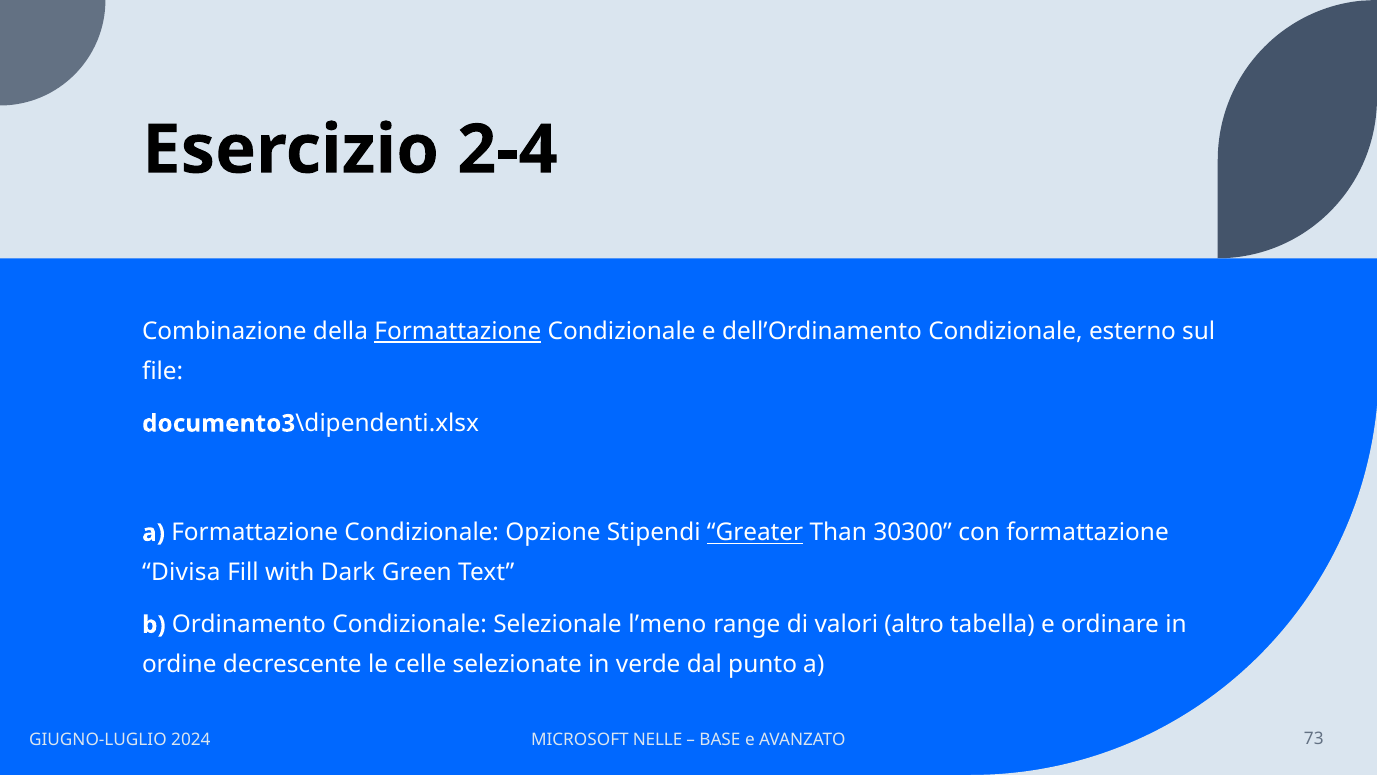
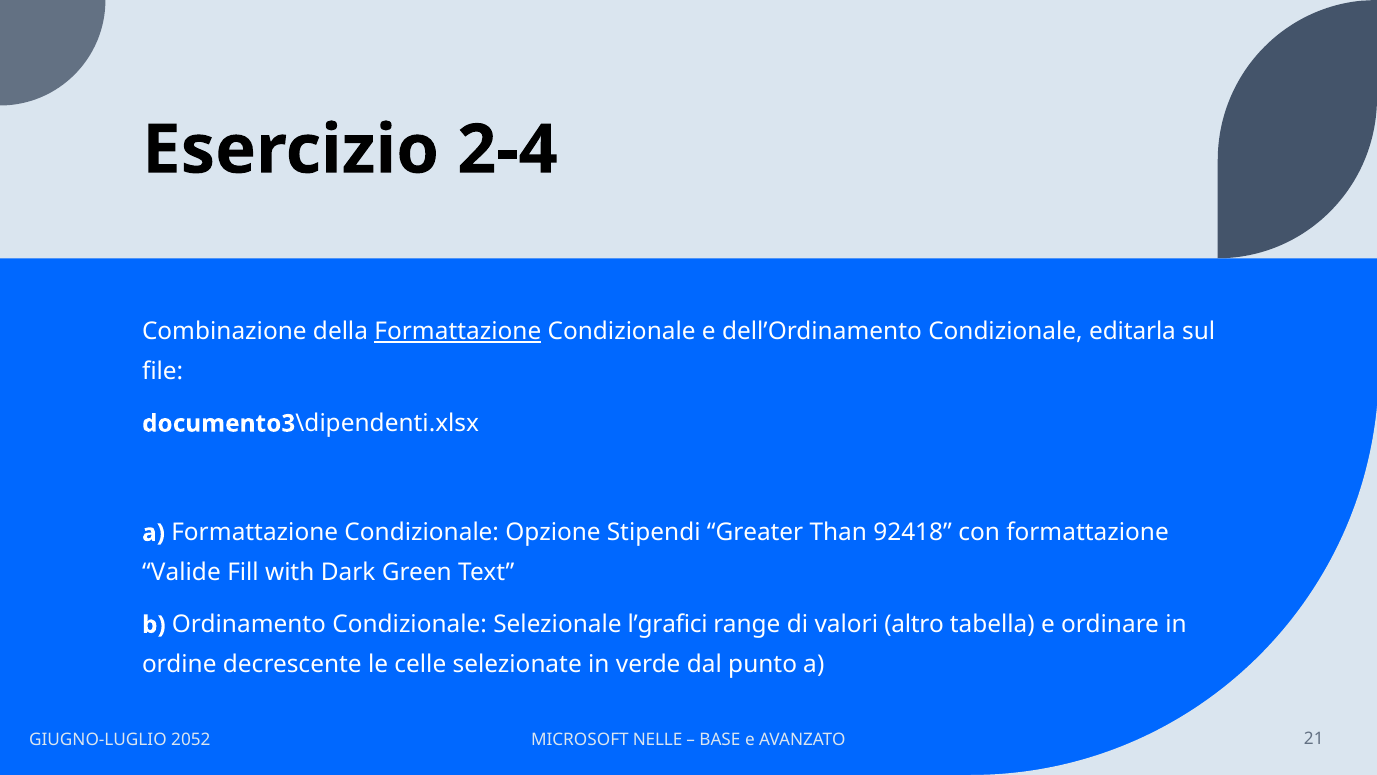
esterno: esterno -> editarla
Greater underline: present -> none
30300: 30300 -> 92418
Divisa: Divisa -> Valide
l’meno: l’meno -> l’grafici
2024: 2024 -> 2052
73: 73 -> 21
